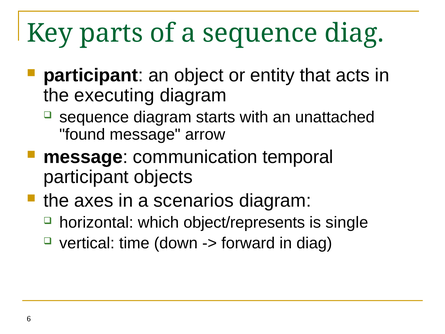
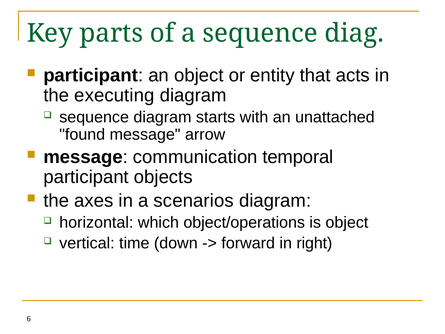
object/represents: object/represents -> object/operations
is single: single -> object
in diag: diag -> right
